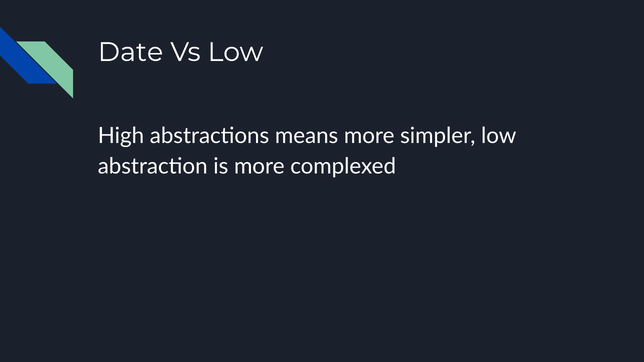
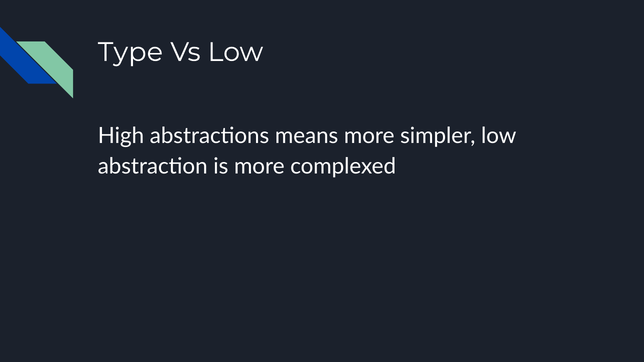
Date: Date -> Type
